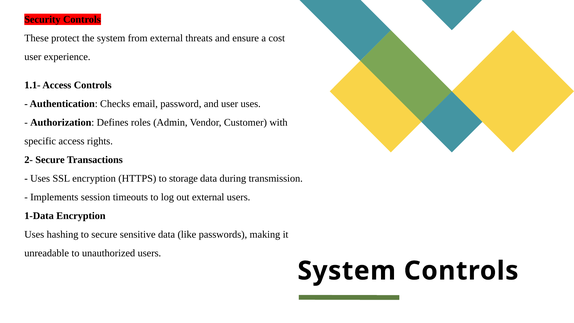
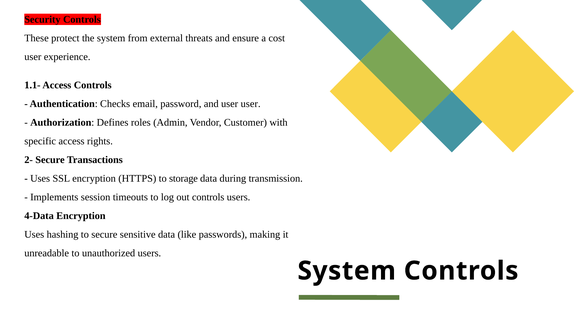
user uses: uses -> user
out external: external -> controls
1-Data: 1-Data -> 4-Data
